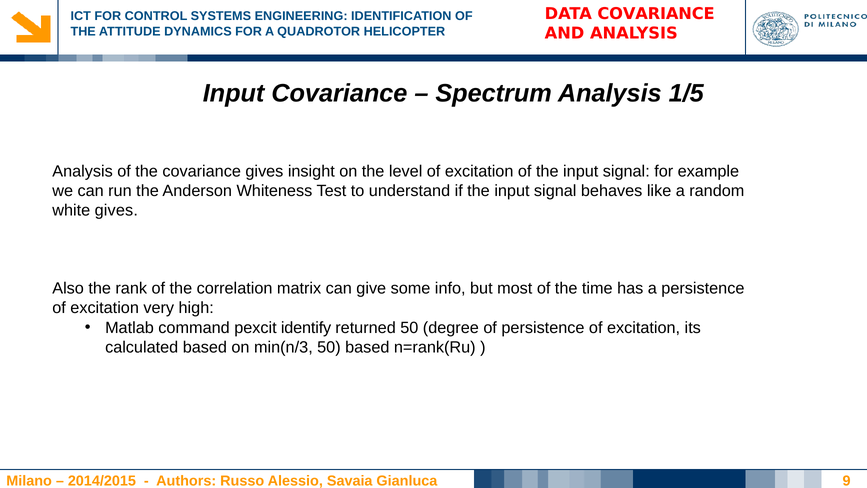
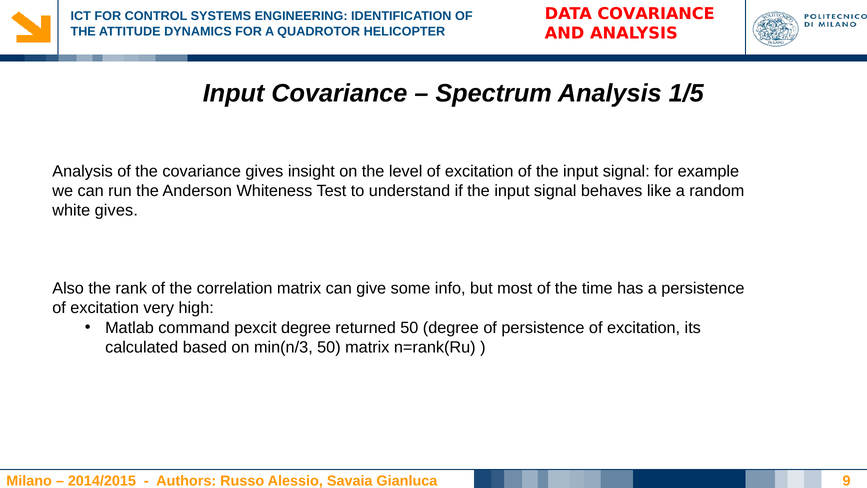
pexcit identify: identify -> degree
50 based: based -> matrix
